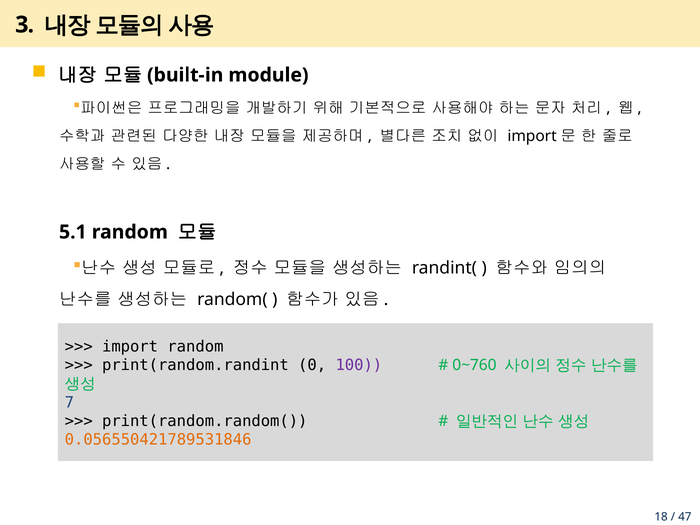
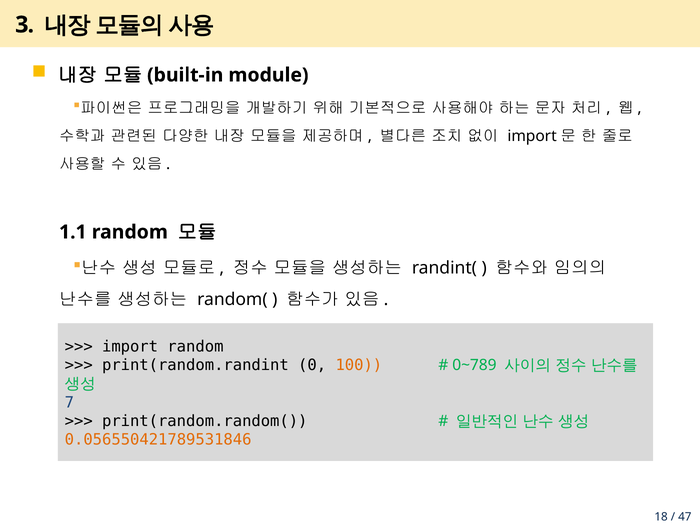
5.1: 5.1 -> 1.1
100 colour: purple -> orange
0~760: 0~760 -> 0~789
